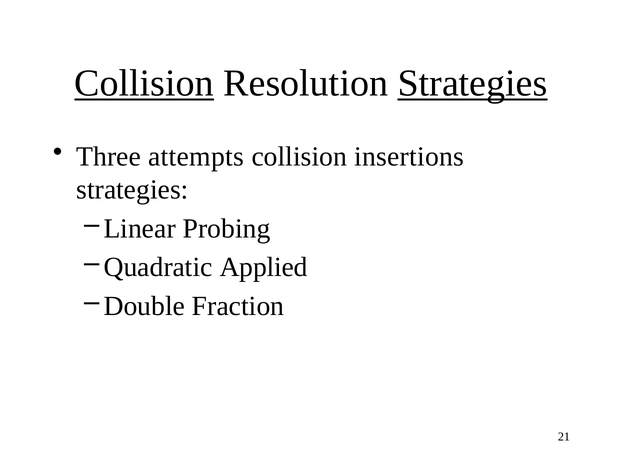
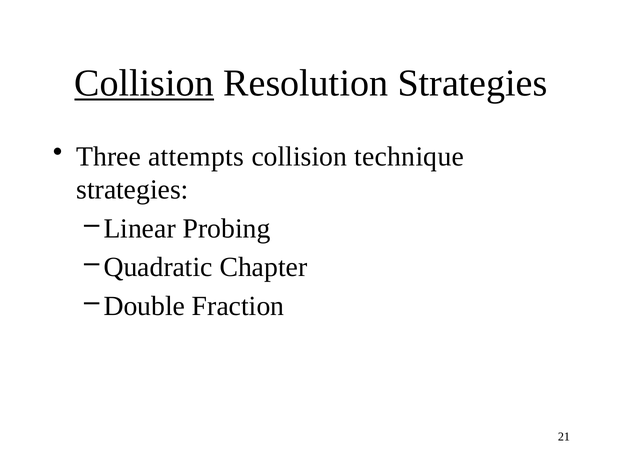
Strategies at (473, 83) underline: present -> none
insertions: insertions -> technique
Applied: Applied -> Chapter
